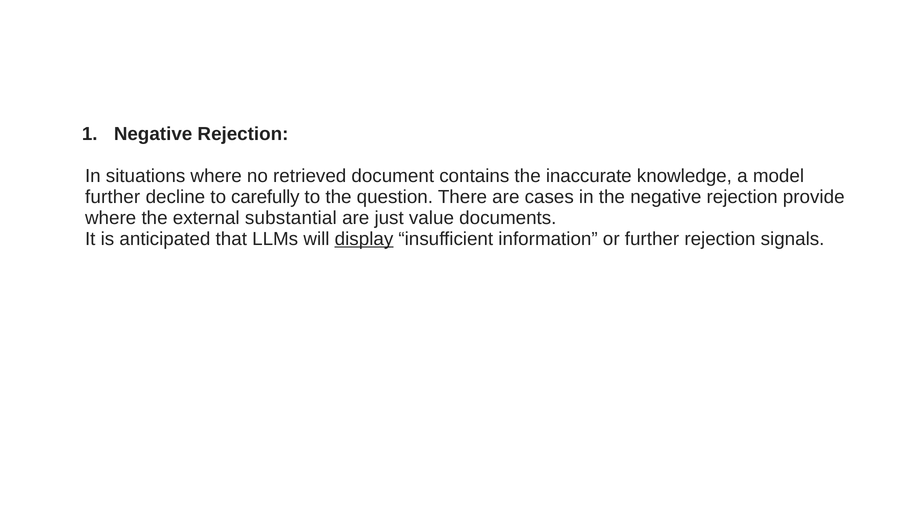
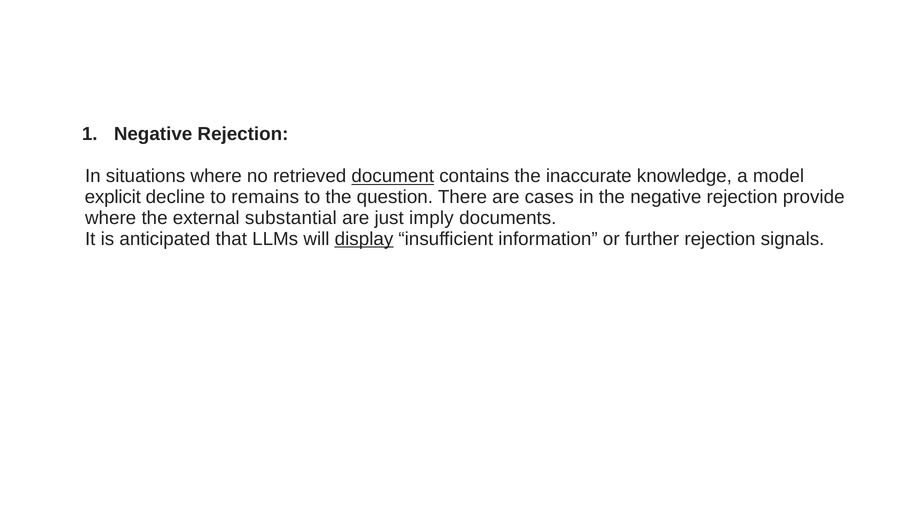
document underline: none -> present
further at (113, 197): further -> explicit
carefully: carefully -> remains
value: value -> imply
